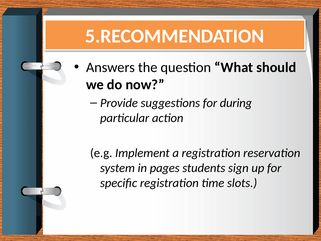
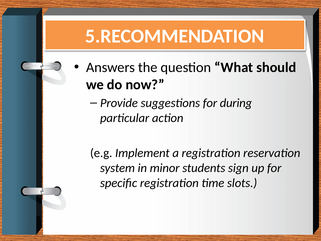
pages: pages -> minor
